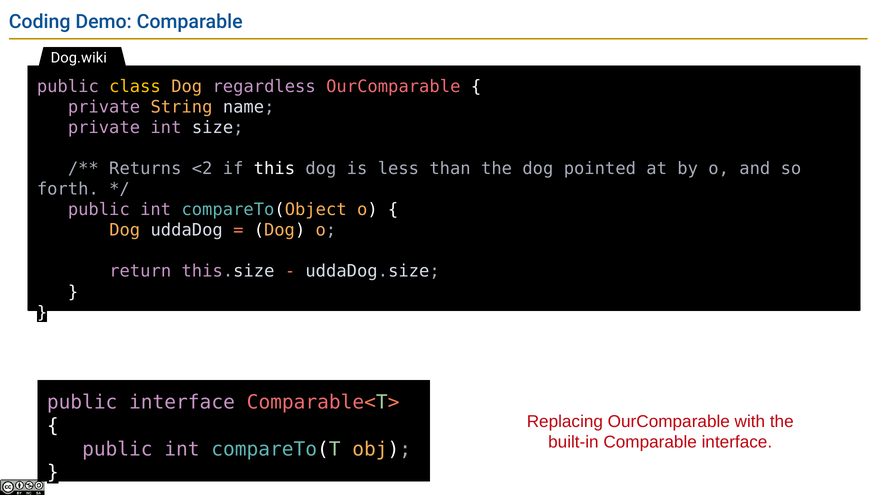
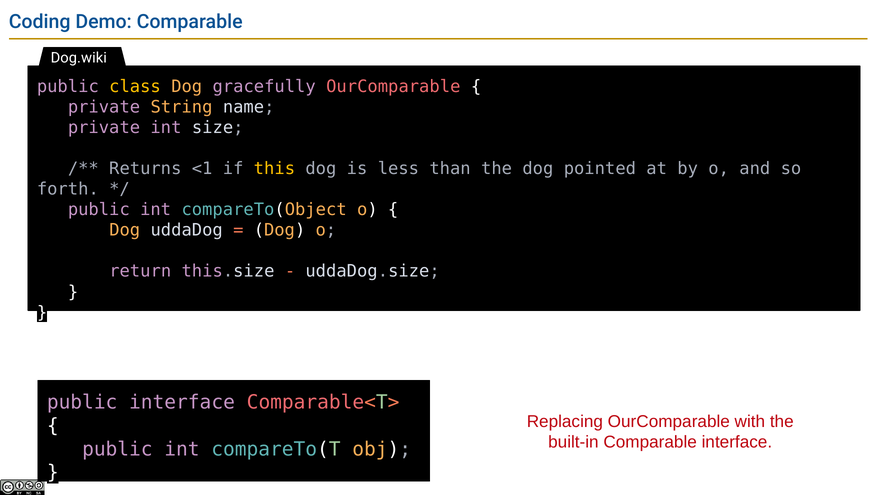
regardless: regardless -> gracefully
<2: <2 -> <1
this colour: white -> yellow
